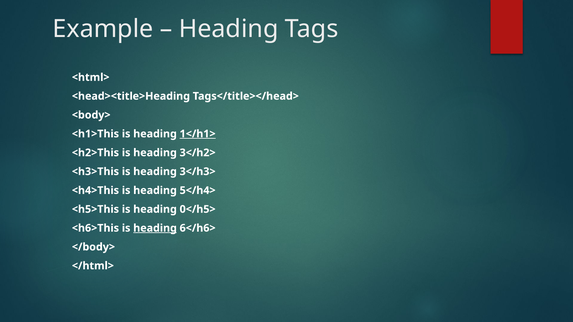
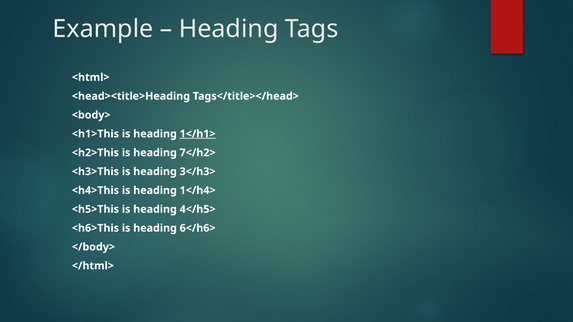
3</h2>: 3</h2> -> 7</h2>
5</h4>: 5</h4> -> 1</h4>
0</h5>: 0</h5> -> 4</h5>
heading at (155, 228) underline: present -> none
